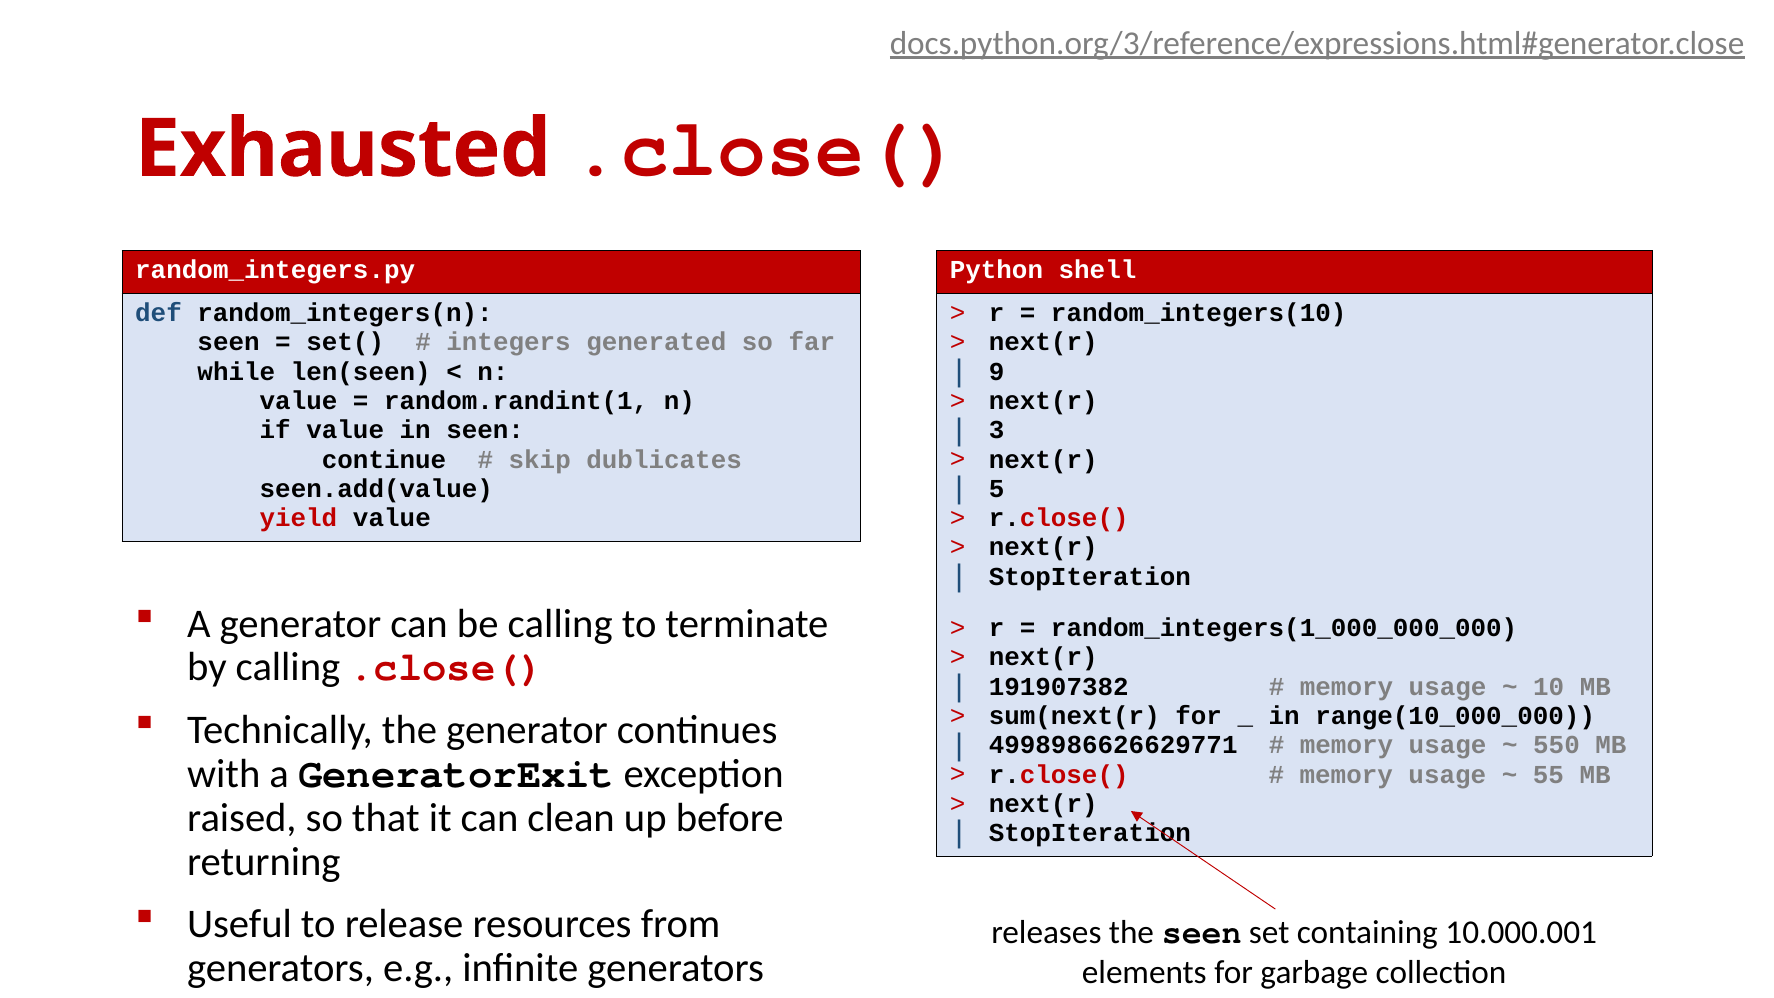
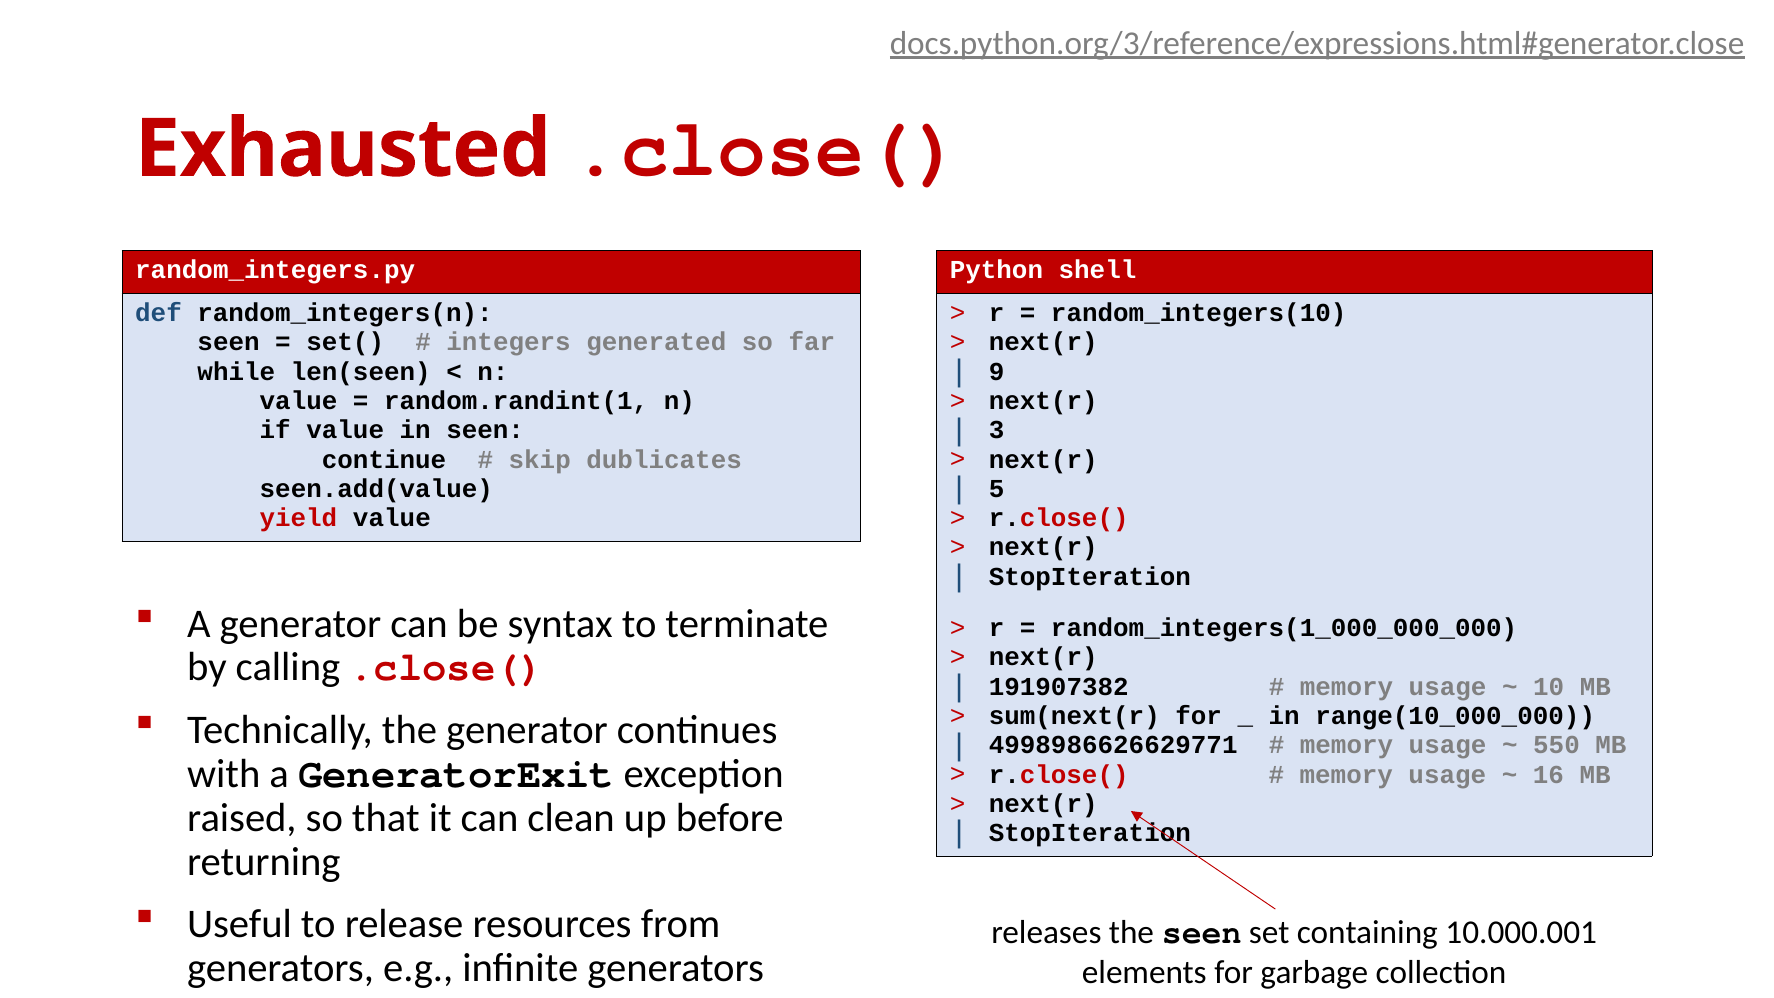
be calling: calling -> syntax
55: 55 -> 16
